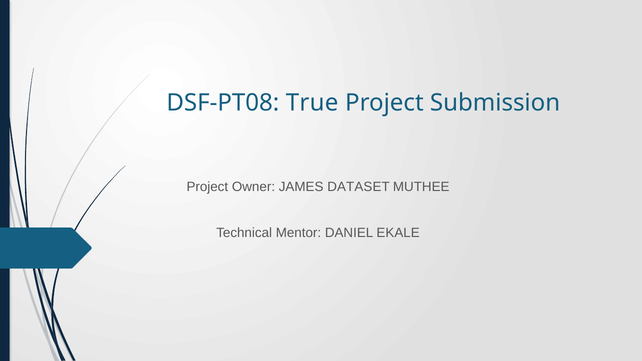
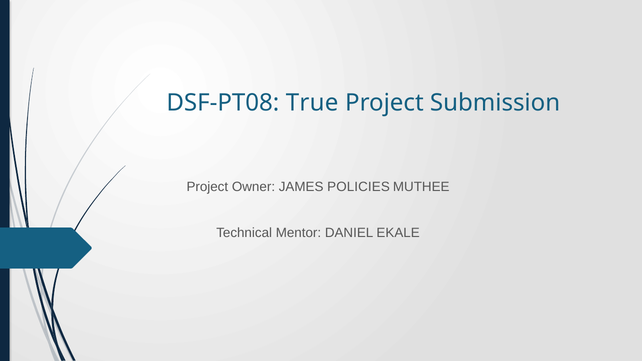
DATASET: DATASET -> POLICIES
